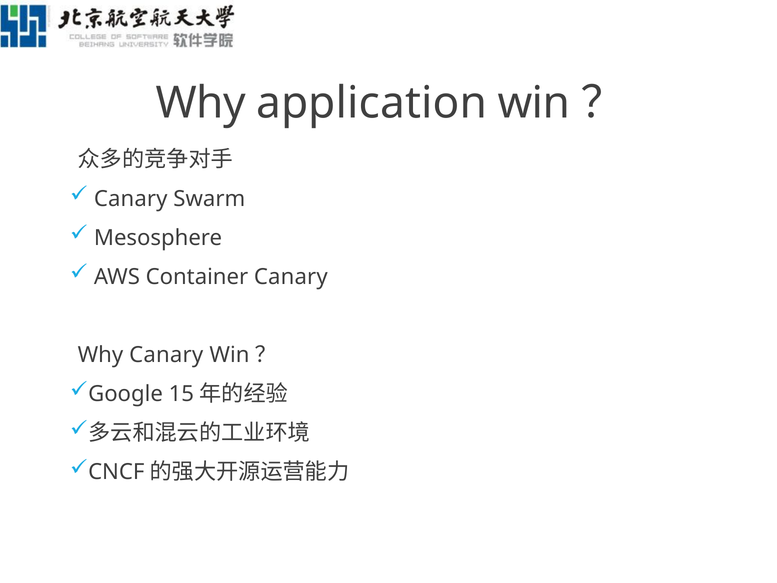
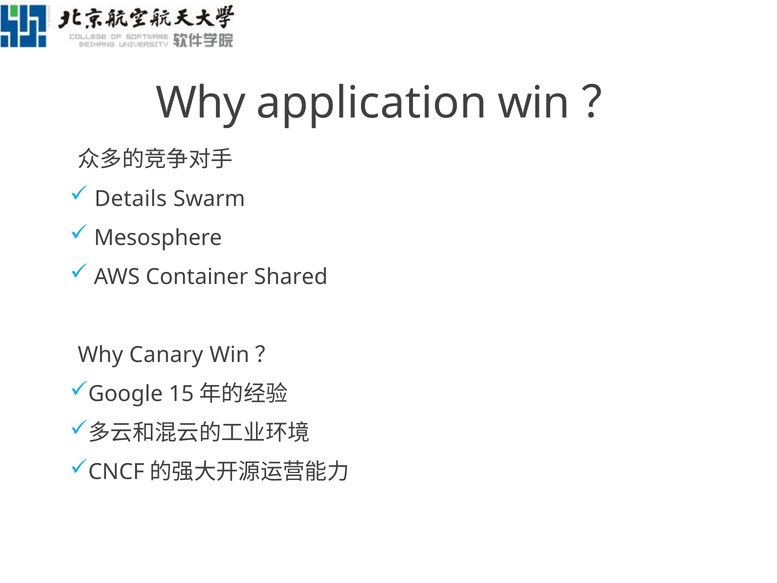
Canary at (131, 199): Canary -> Details
Container Canary: Canary -> Shared
